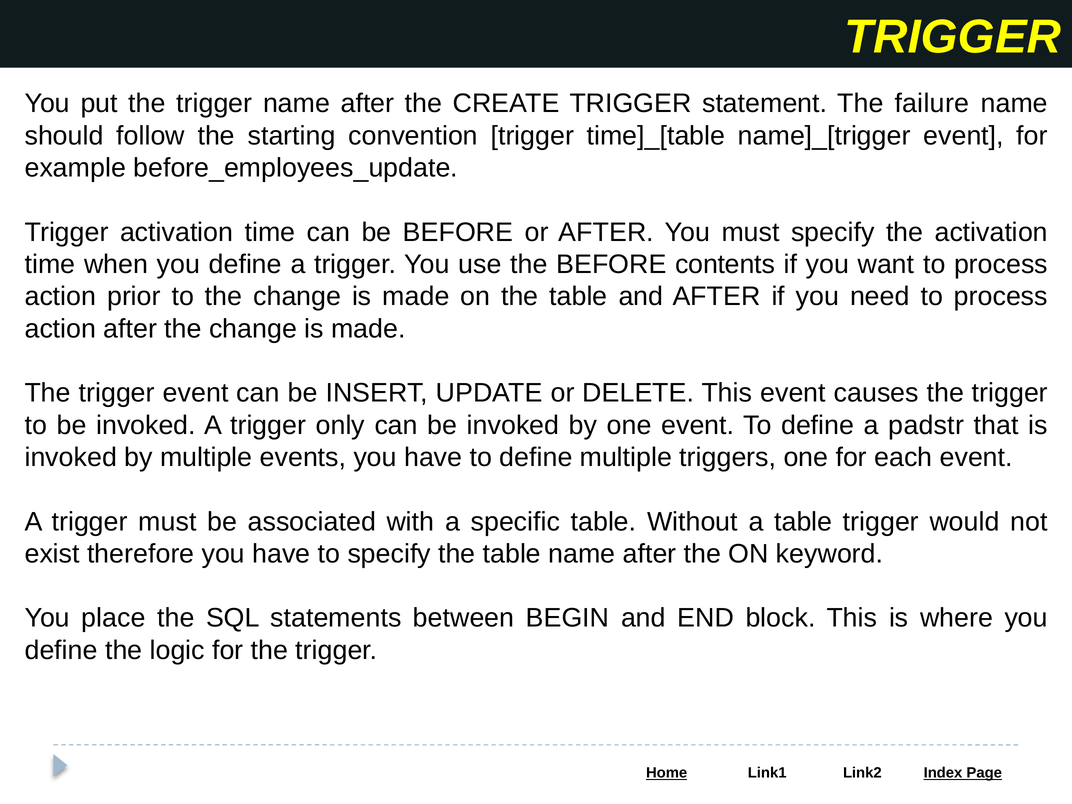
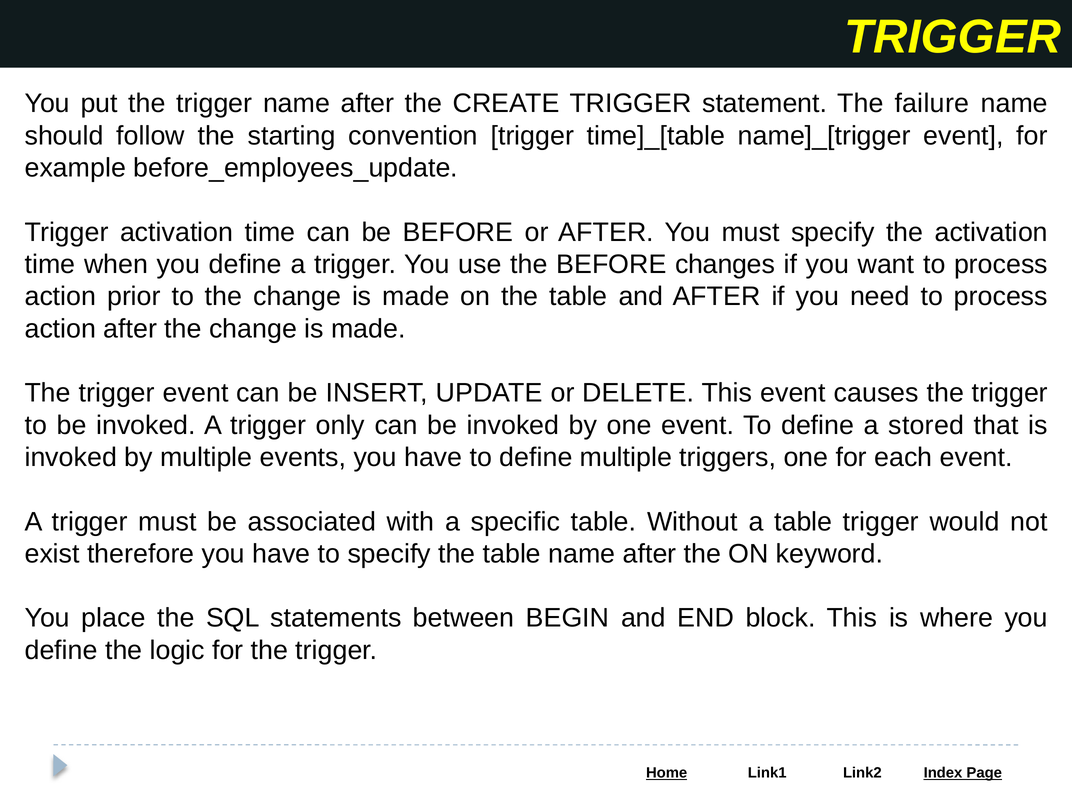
contents: contents -> changes
padstr: padstr -> stored
